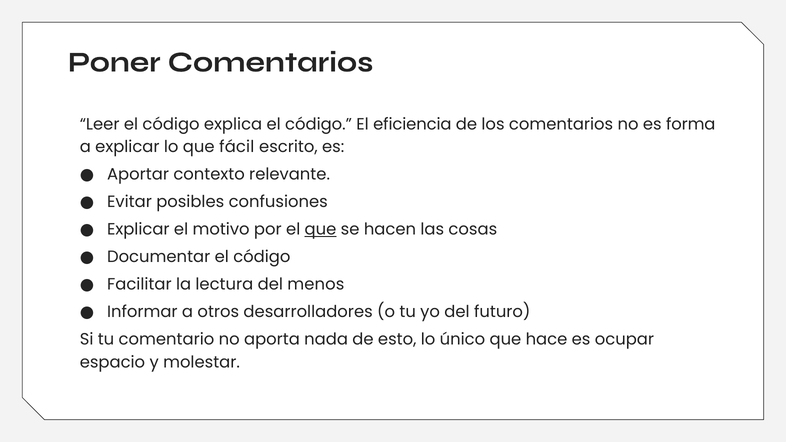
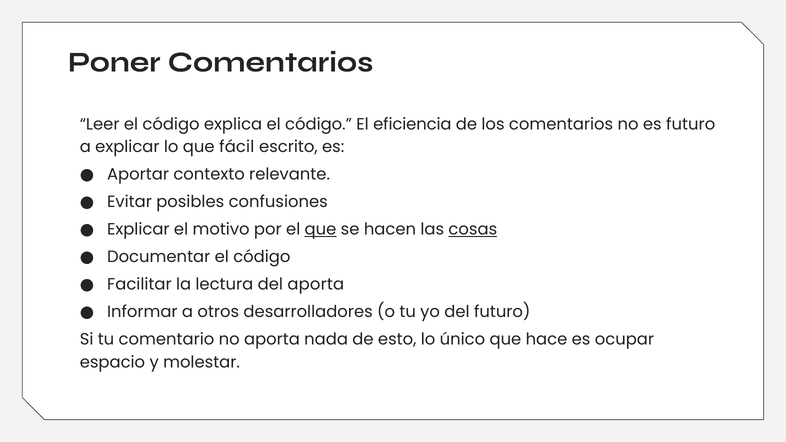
es forma: forma -> futuro
cosas underline: none -> present
del menos: menos -> aporta
